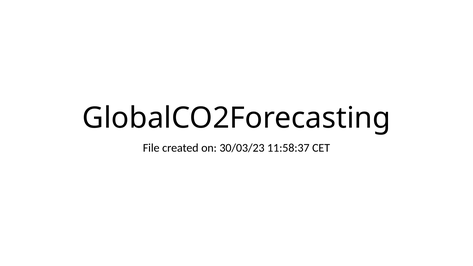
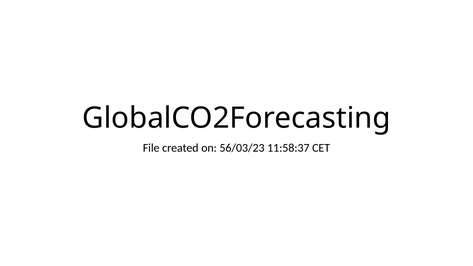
30/03/23: 30/03/23 -> 56/03/23
